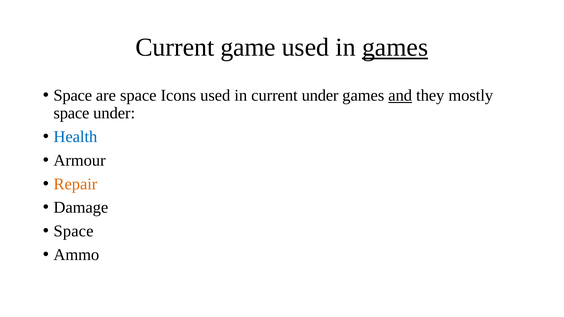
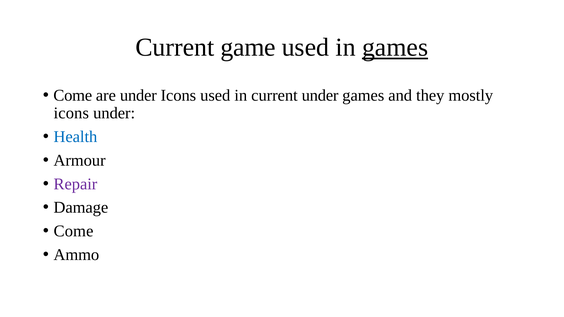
Space at (73, 95): Space -> Come
are space: space -> under
and underline: present -> none
space at (71, 113): space -> icons
Repair colour: orange -> purple
Space at (74, 231): Space -> Come
